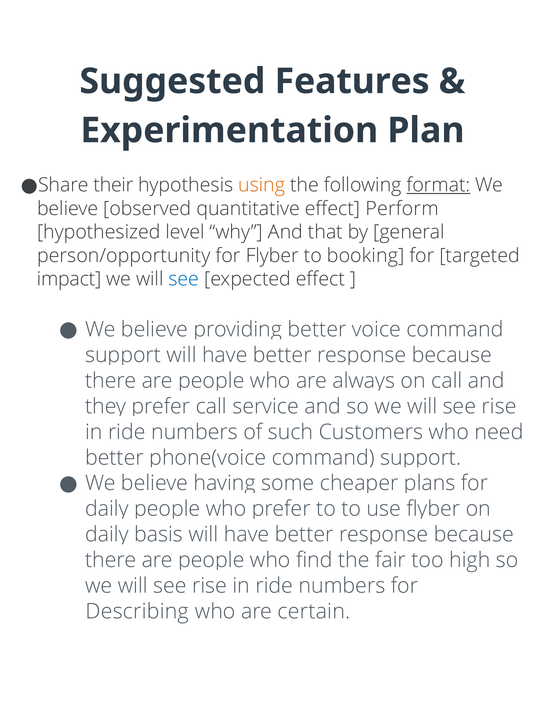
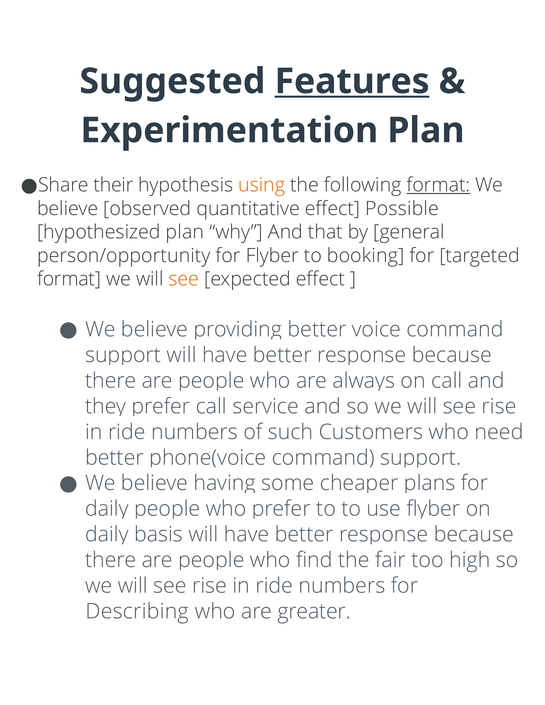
Features underline: none -> present
Perform: Perform -> Possible
hypothesized level: level -> plan
impact at (69, 279): impact -> format
see at (184, 279) colour: blue -> orange
certain: certain -> greater
